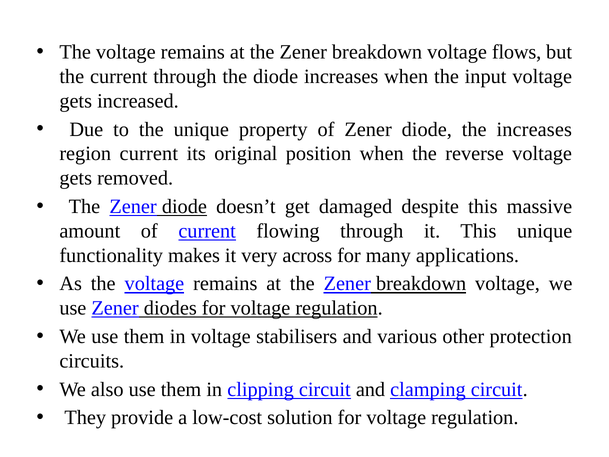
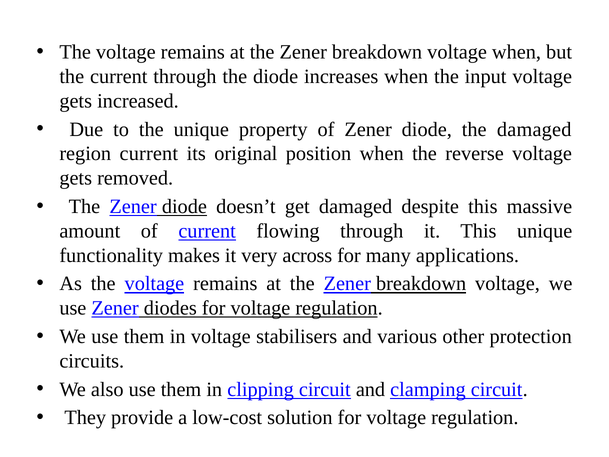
voltage flows: flows -> when
the increases: increases -> damaged
